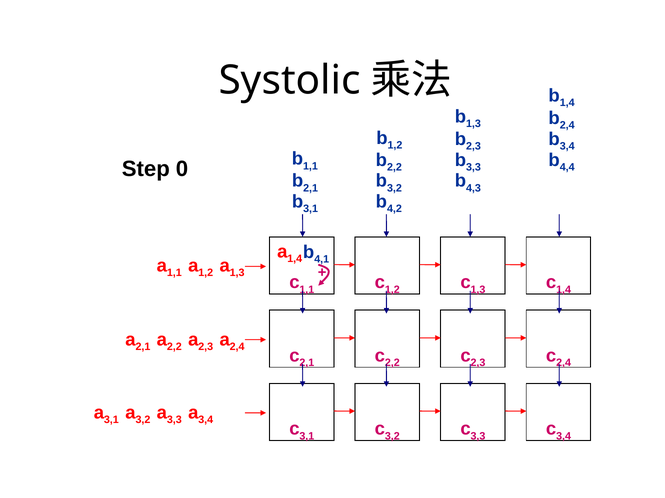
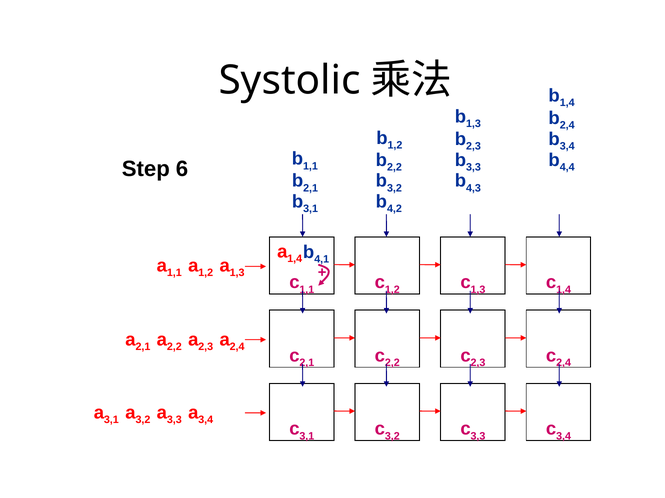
0: 0 -> 6
